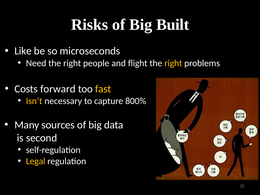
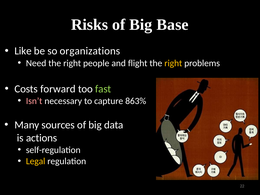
Built: Built -> Base
microseconds: microseconds -> organizations
fast colour: yellow -> light green
Isn’t colour: yellow -> pink
800%: 800% -> 863%
second: second -> actions
